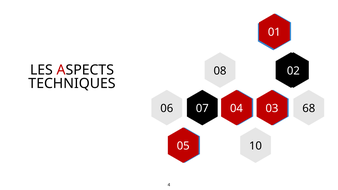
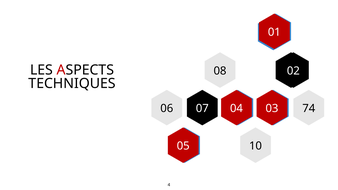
68: 68 -> 74
